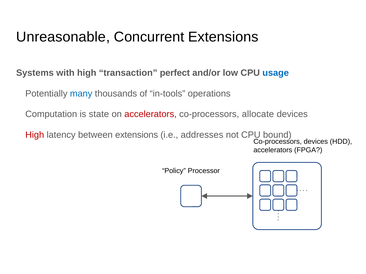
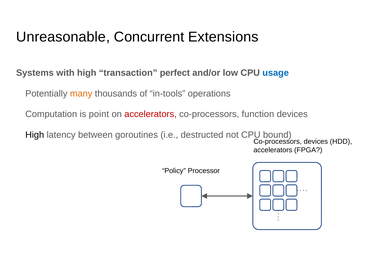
many colour: blue -> orange
state: state -> point
allocate: allocate -> function
High at (35, 135) colour: red -> black
between extensions: extensions -> goroutines
addresses: addresses -> destructed
